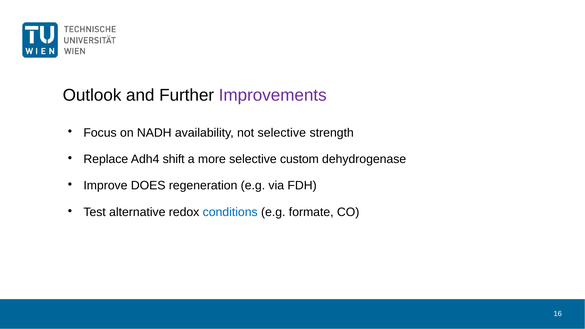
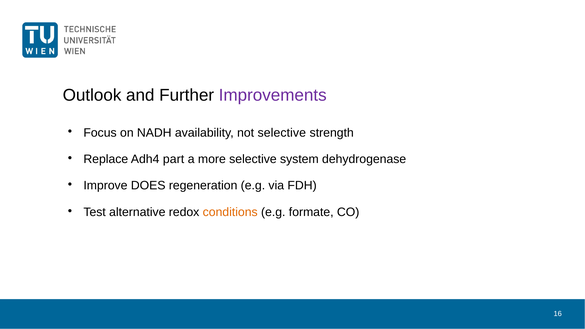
shift: shift -> part
custom: custom -> system
conditions colour: blue -> orange
